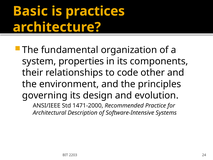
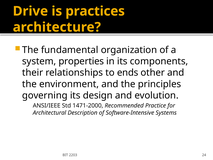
Basic: Basic -> Drive
code: code -> ends
